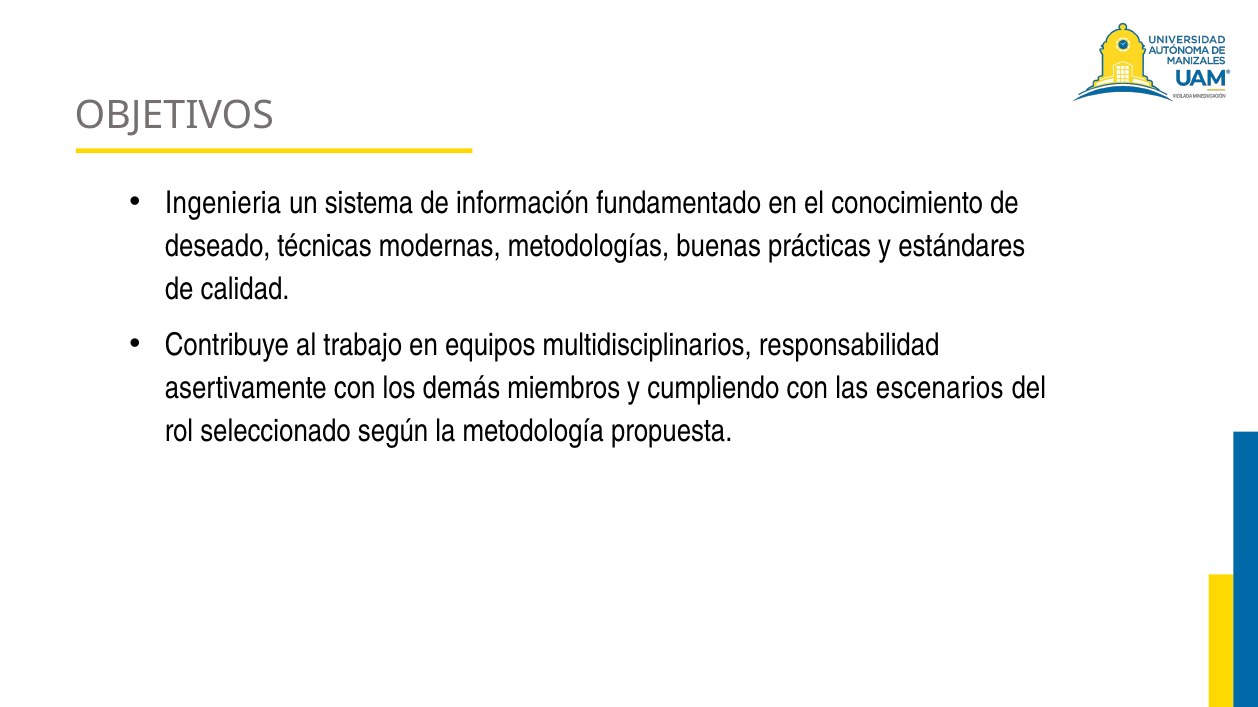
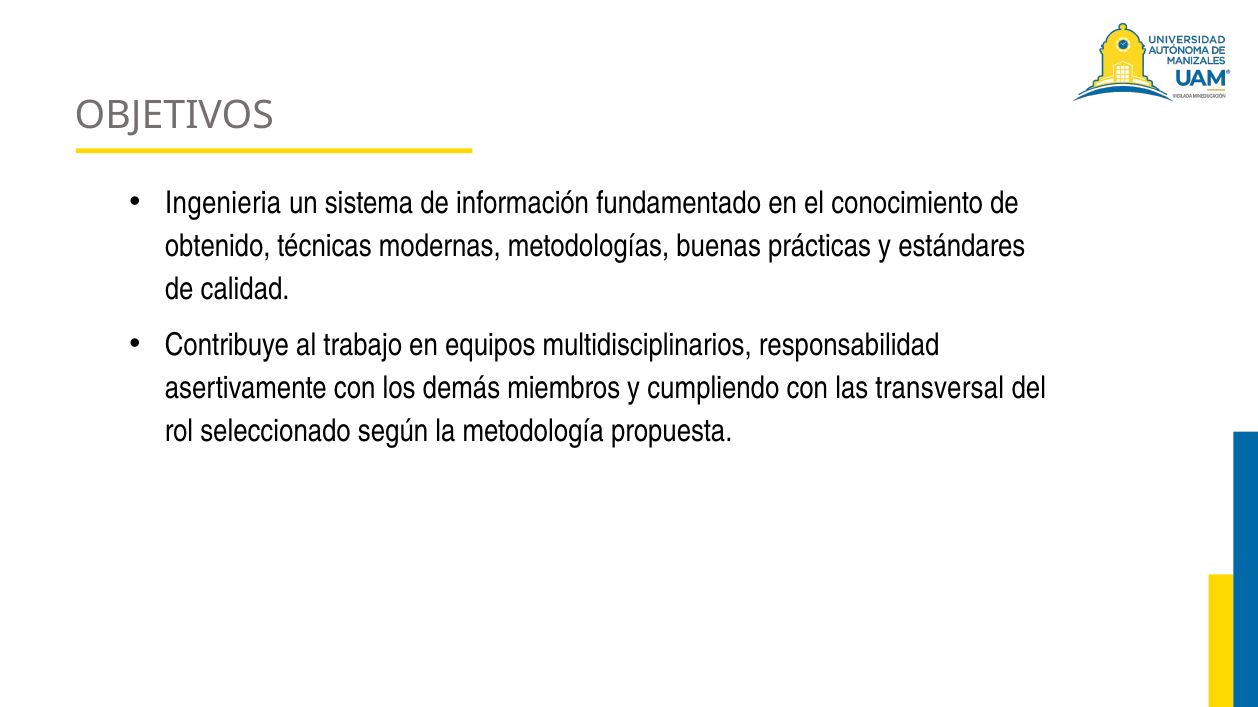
deseado: deseado -> obtenido
escenarios: escenarios -> transversal
